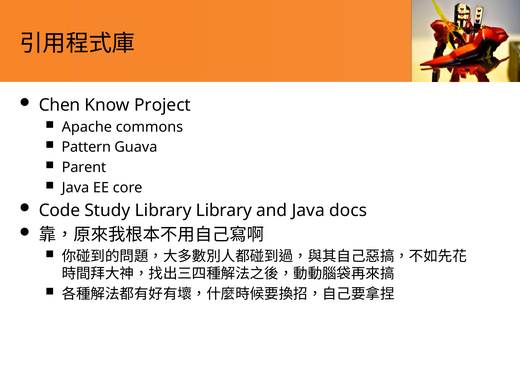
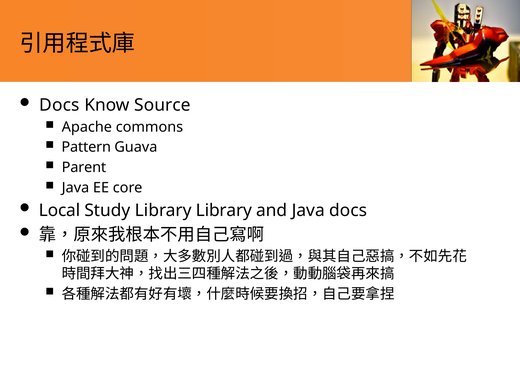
Chen at (60, 105): Chen -> Docs
Project: Project -> Source
Code: Code -> Local
